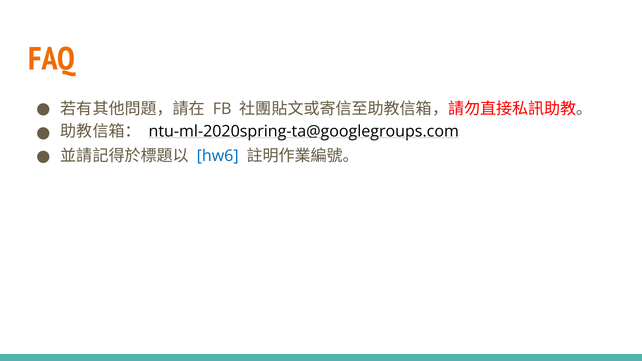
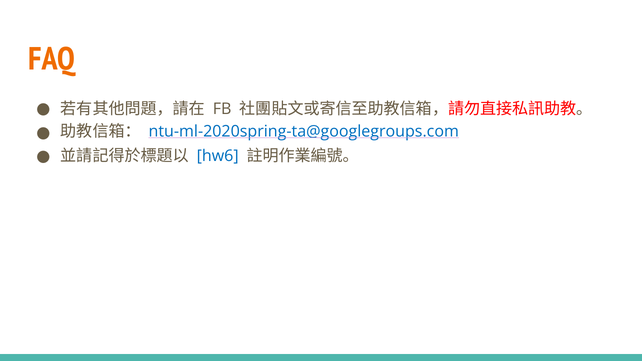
ntu-ml-2020spring-ta@googlegroups.com colour: black -> blue
